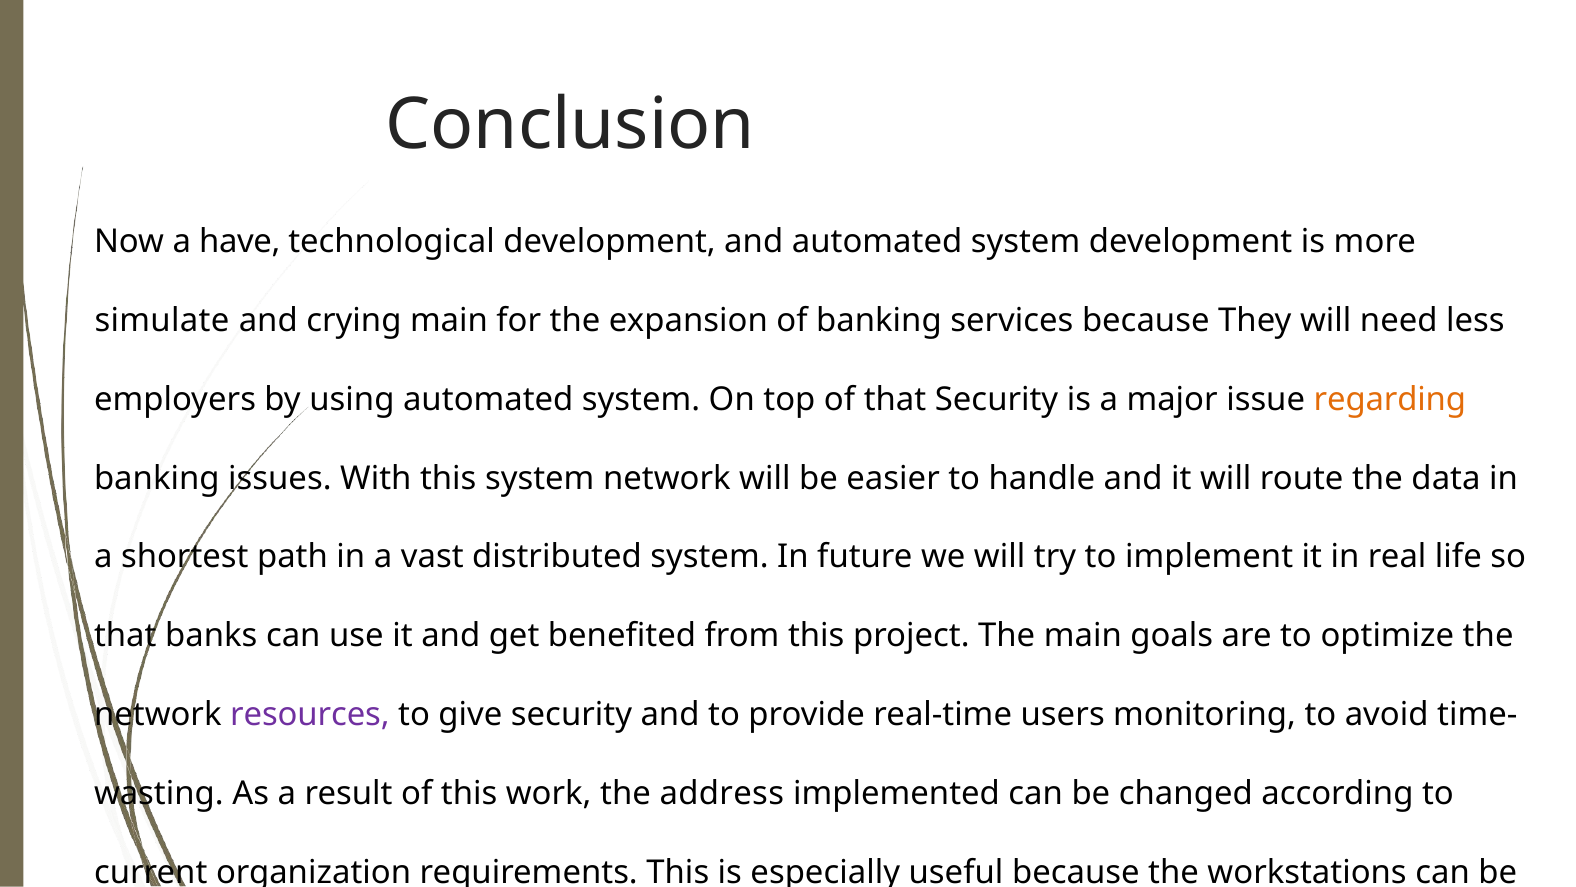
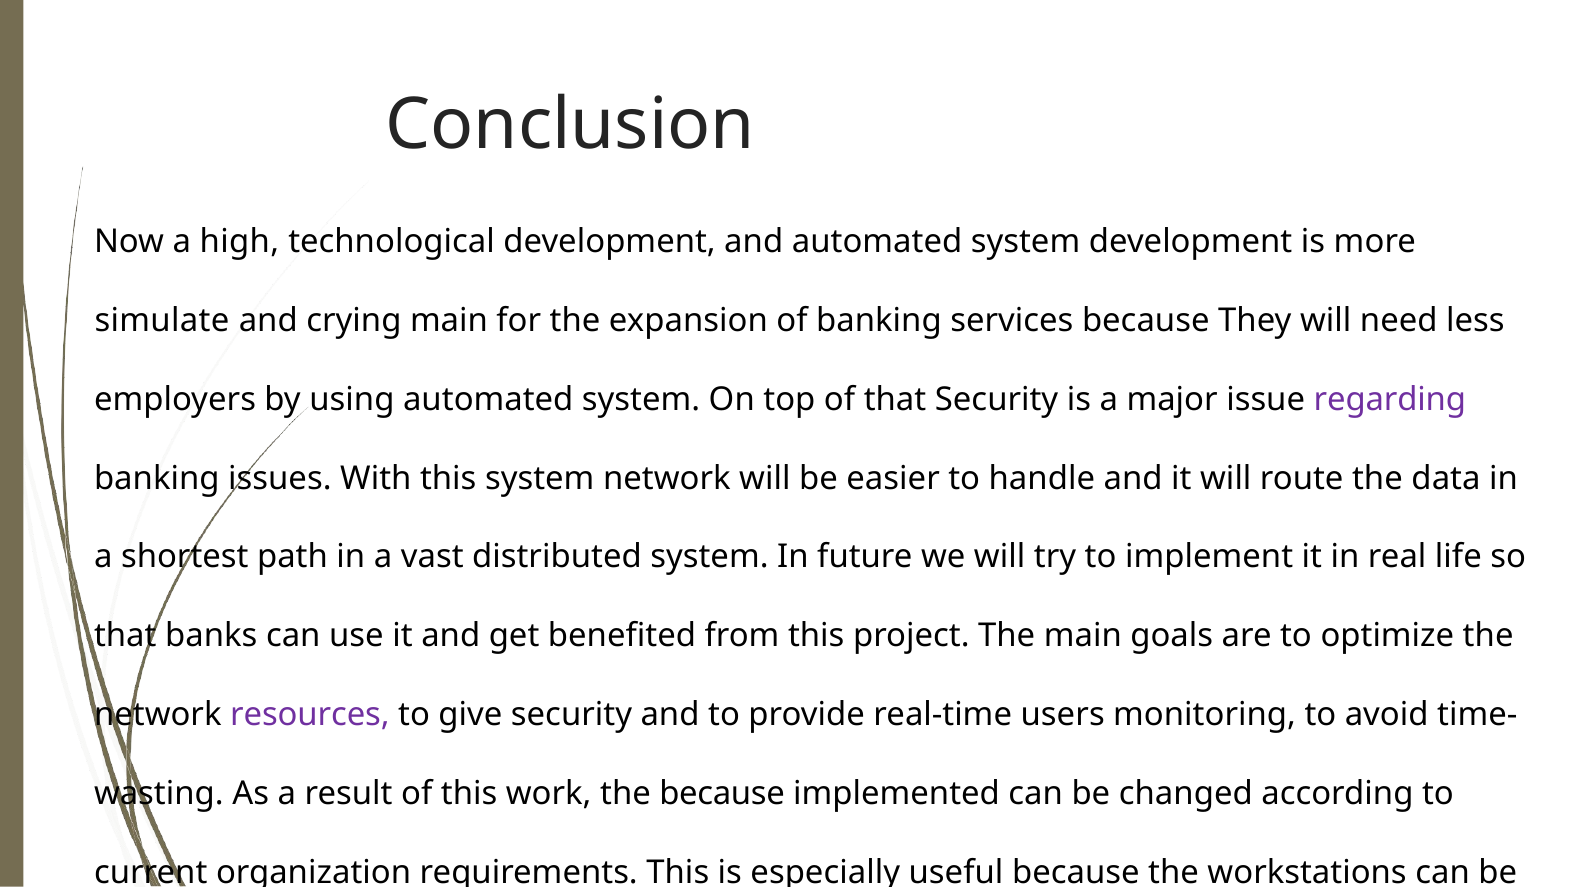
have: have -> high
regarding colour: orange -> purple
the address: address -> because
